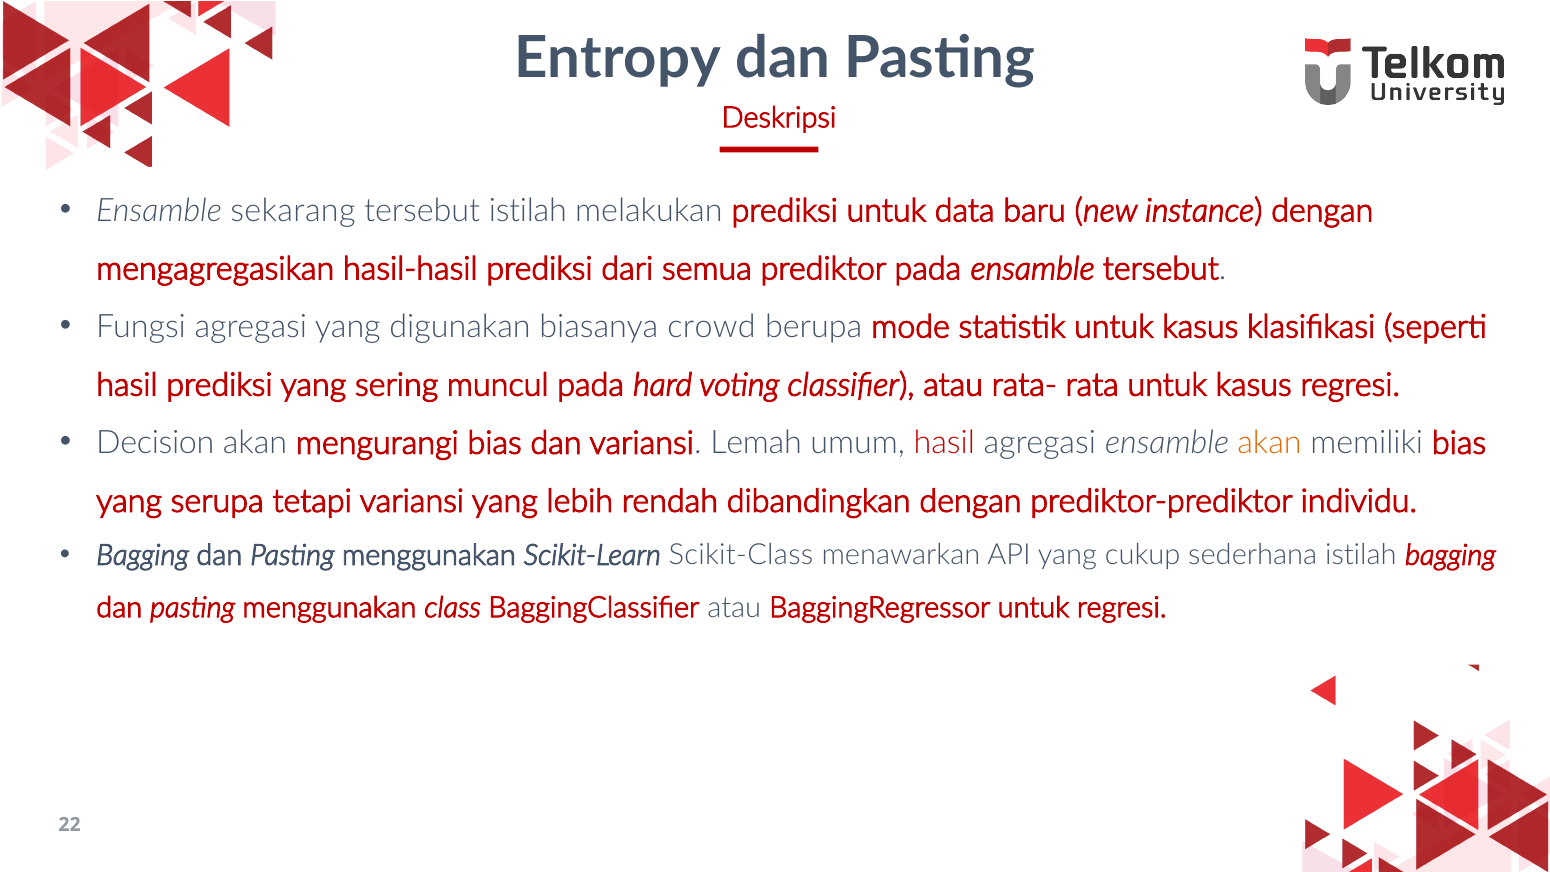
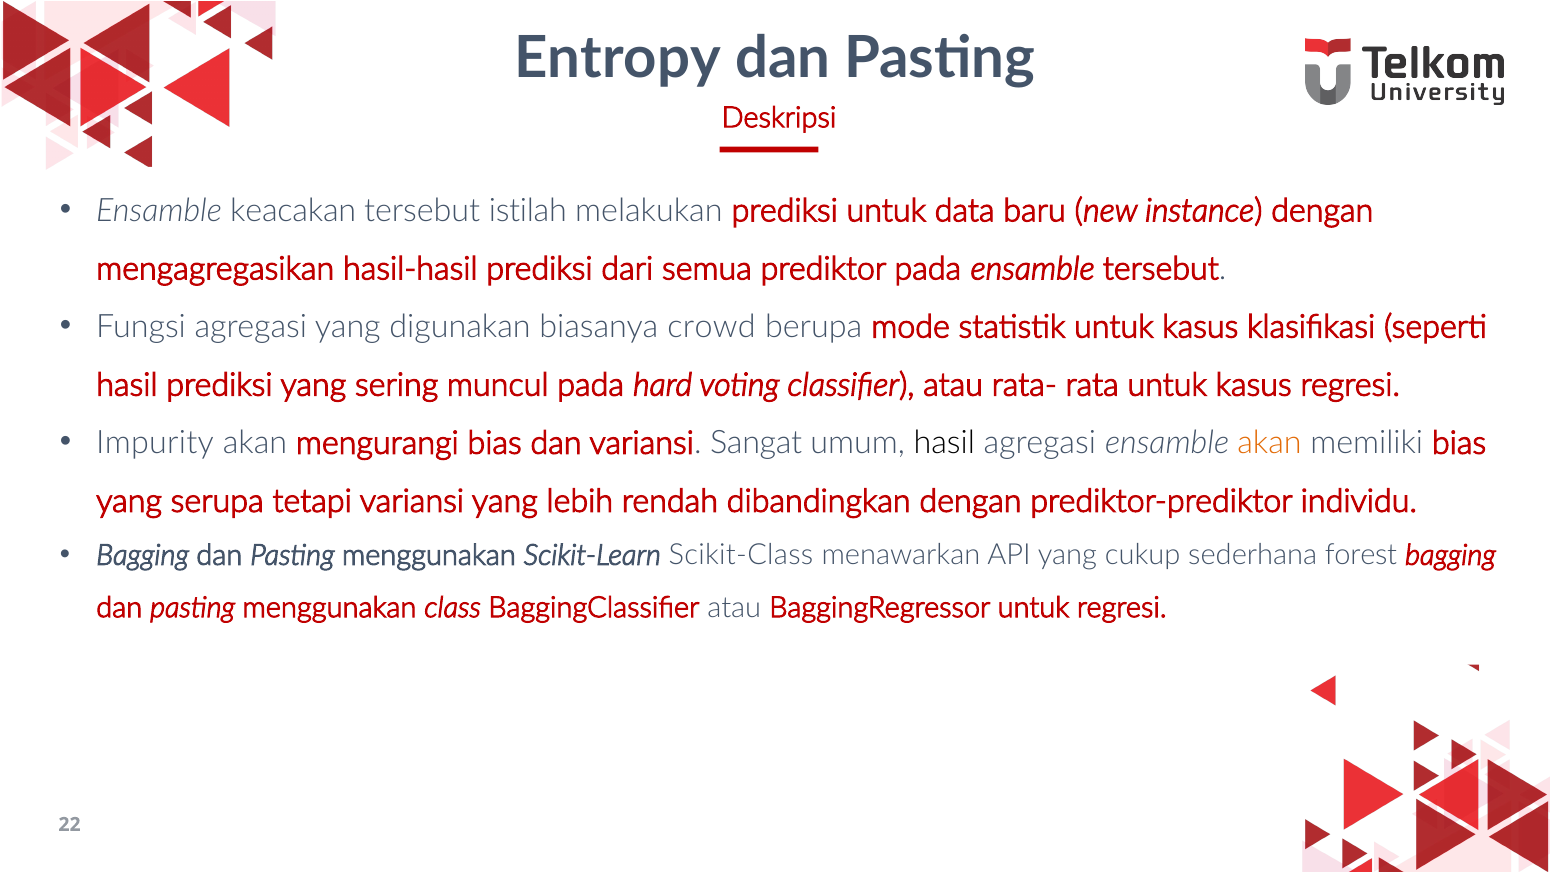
sekarang: sekarang -> keacakan
Decision: Decision -> Impurity
Lemah: Lemah -> Sangat
hasil at (944, 443) colour: red -> black
sederhana istilah: istilah -> forest
